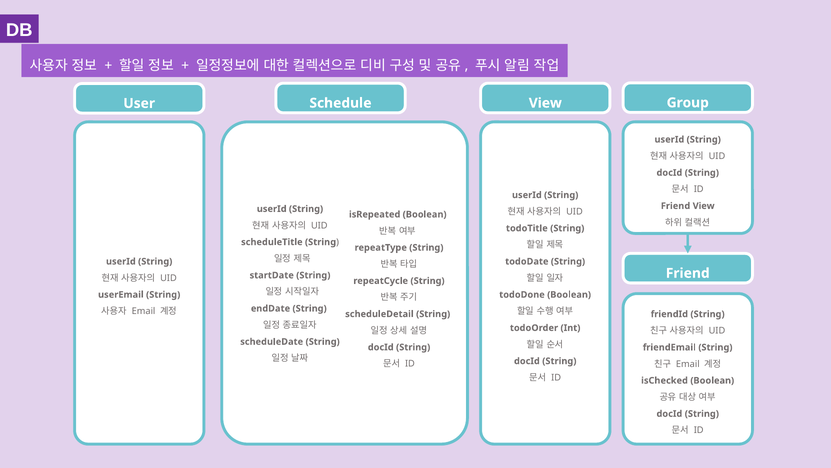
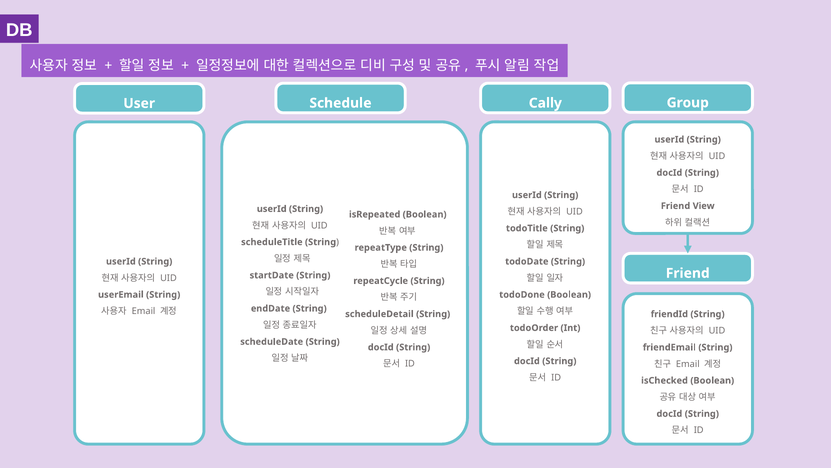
View at (545, 103): View -> Cally
